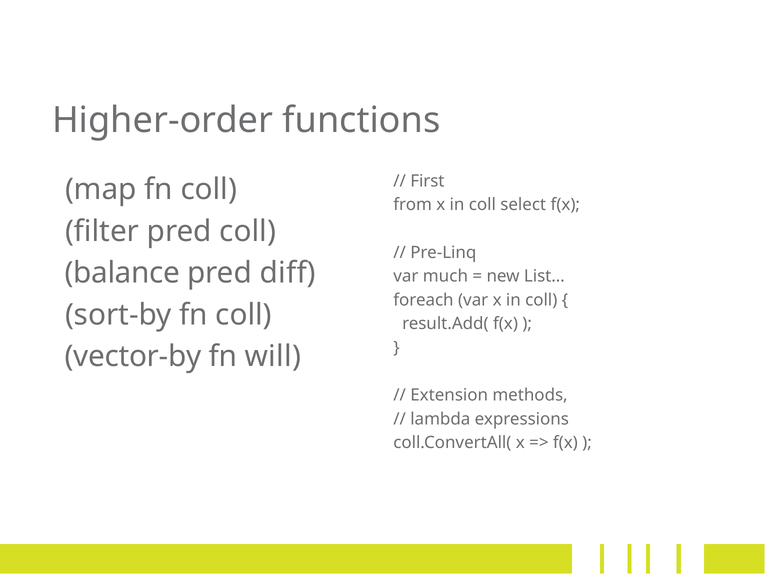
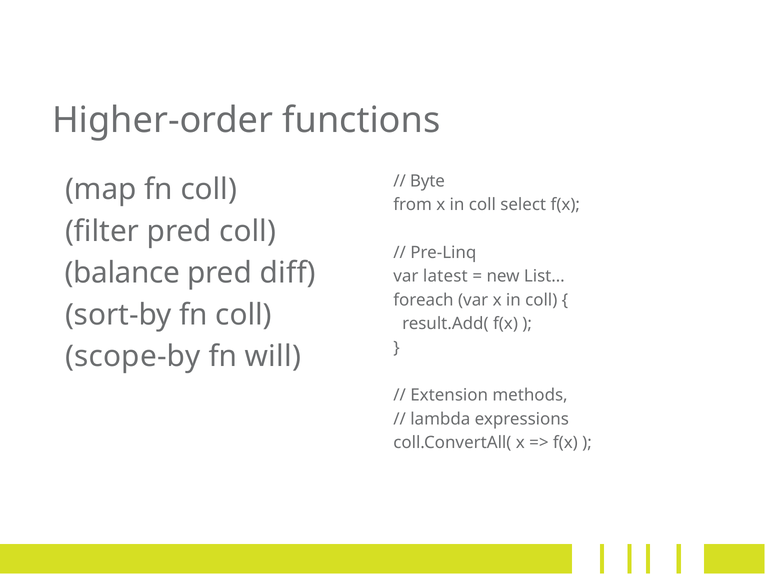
First: First -> Byte
much: much -> latest
vector-by: vector-by -> scope-by
